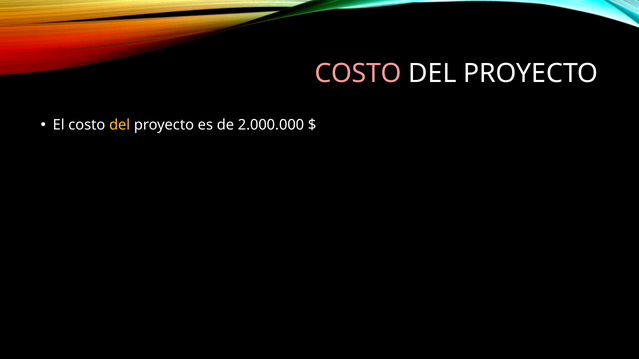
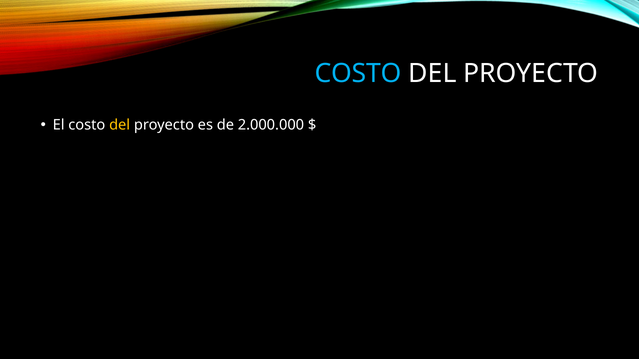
COSTO at (358, 74) colour: pink -> light blue
